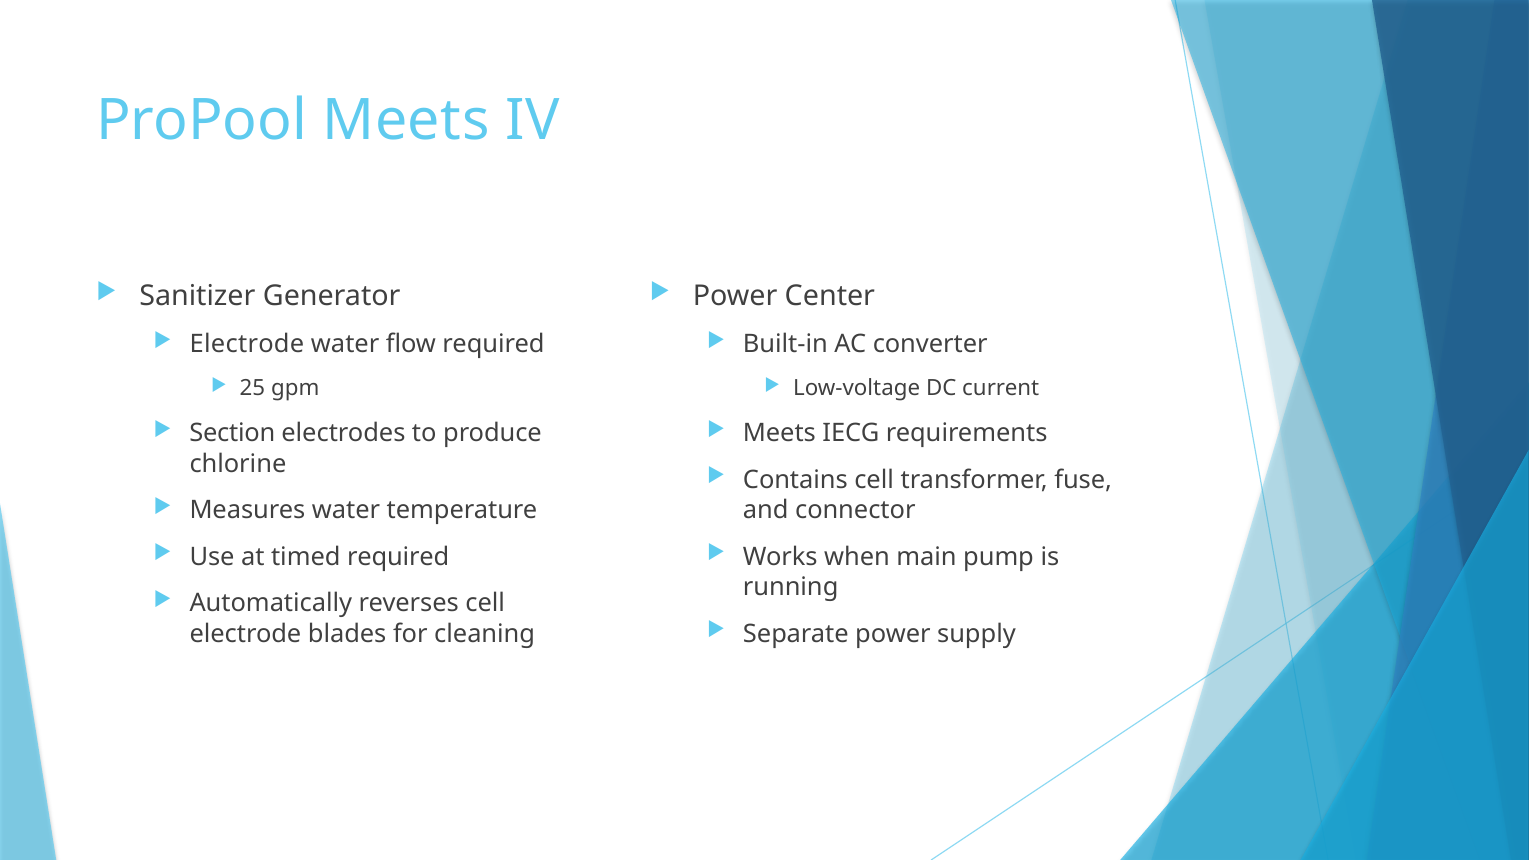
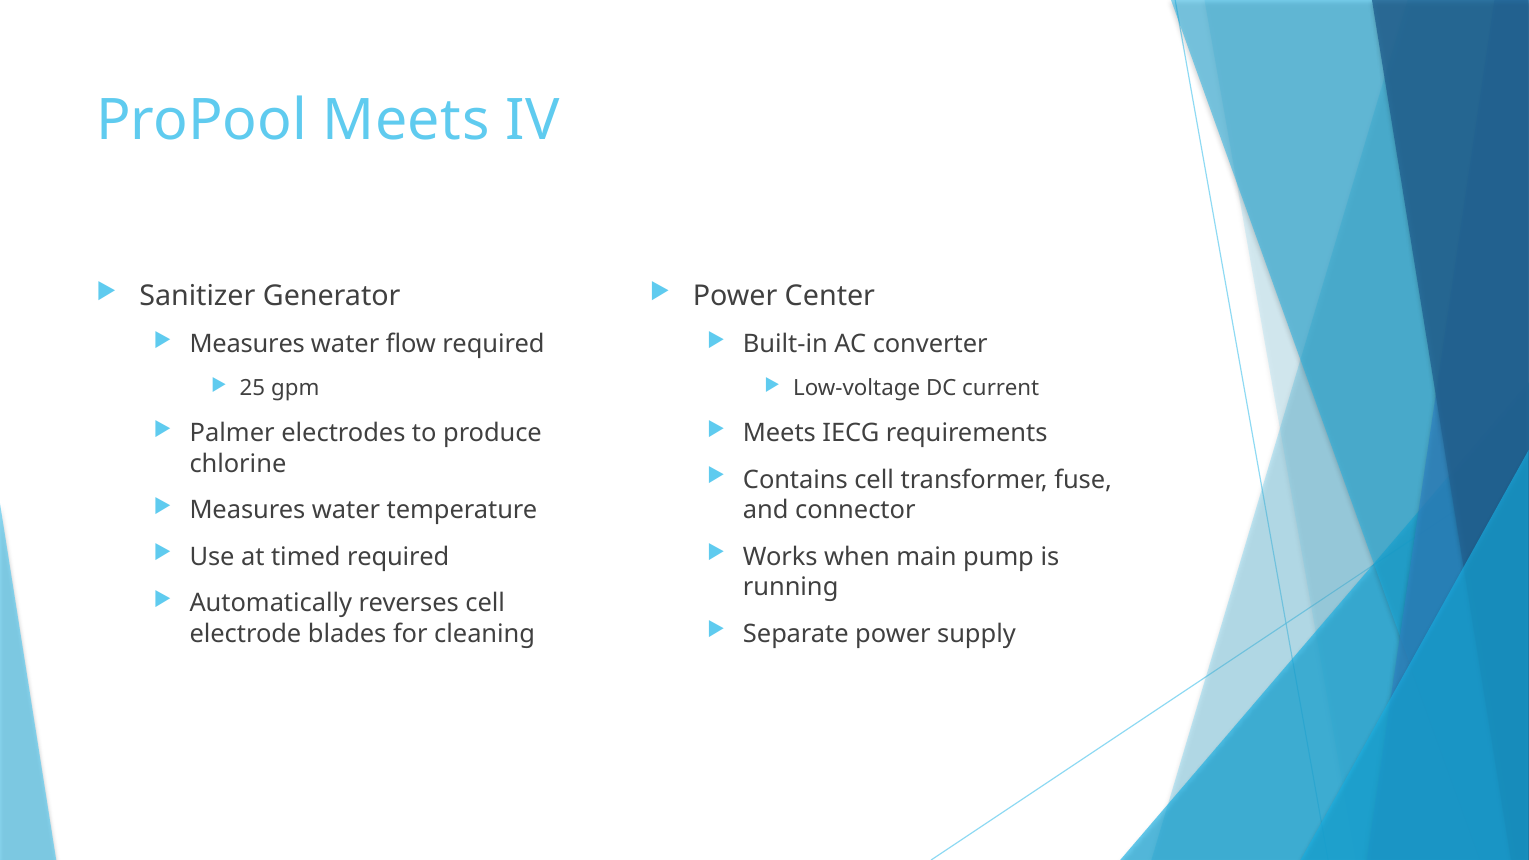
Electrode at (247, 344): Electrode -> Measures
Section: Section -> Palmer
